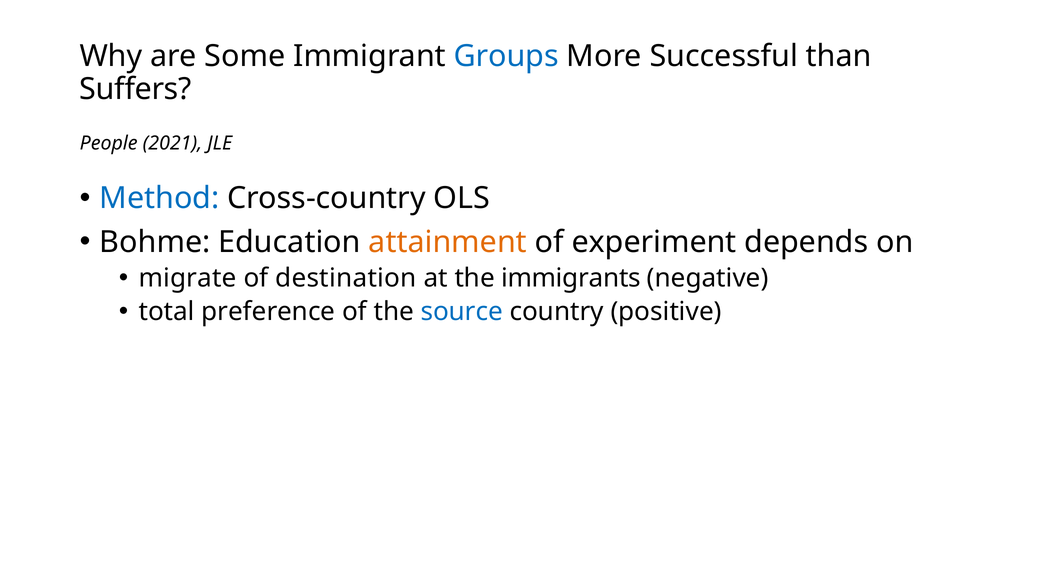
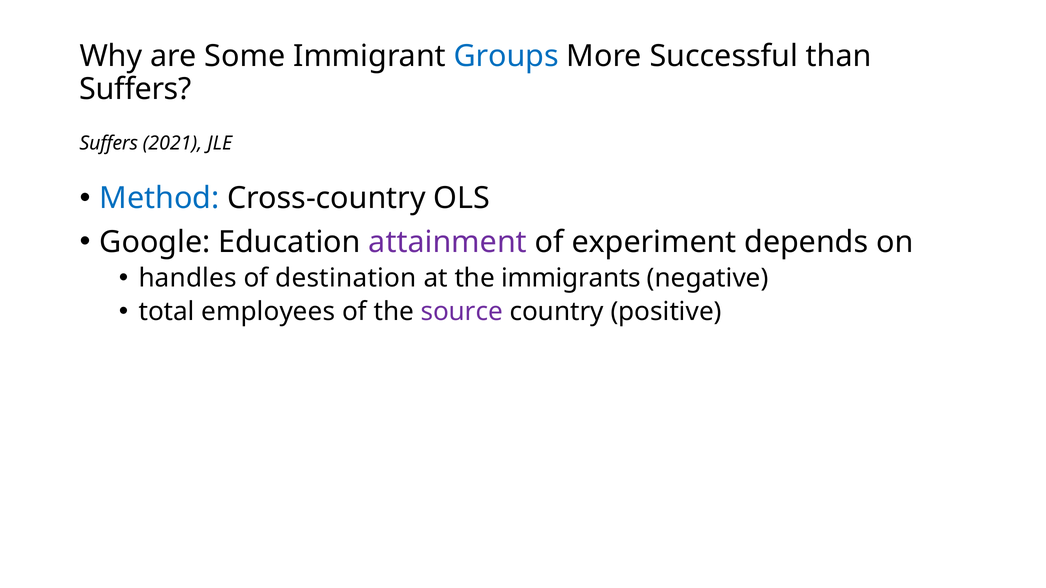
People at (109, 143): People -> Suffers
Bohme: Bohme -> Google
attainment colour: orange -> purple
migrate: migrate -> handles
preference: preference -> employees
source colour: blue -> purple
